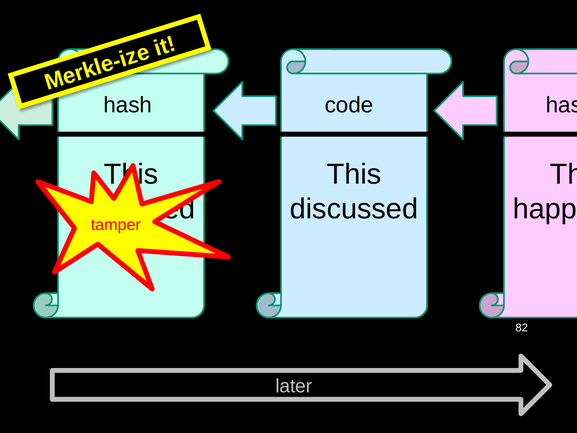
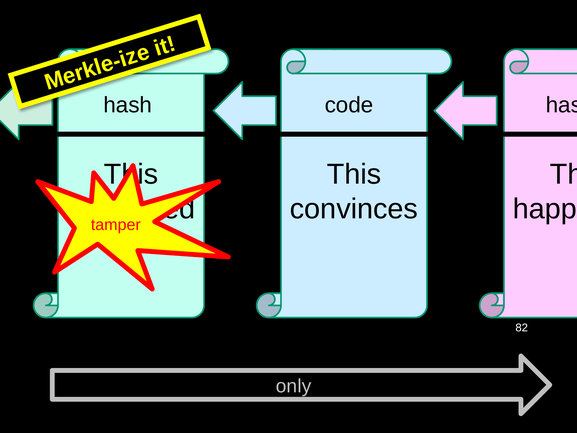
discussed: discussed -> convinces
later: later -> only
